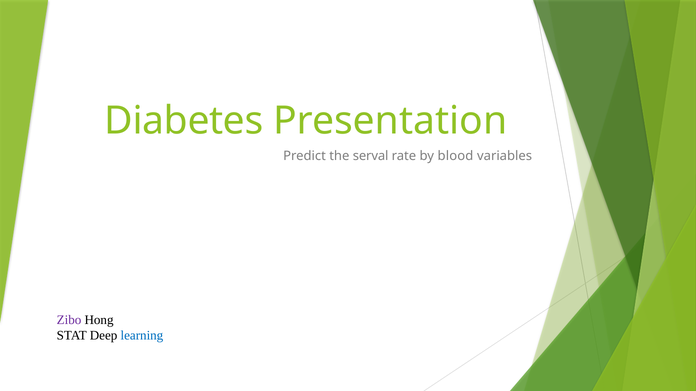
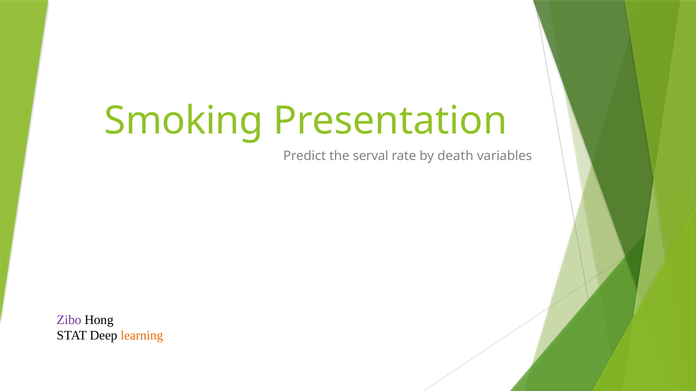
Diabetes: Diabetes -> Smoking
blood: blood -> death
learning colour: blue -> orange
